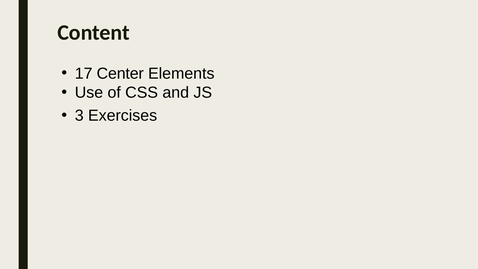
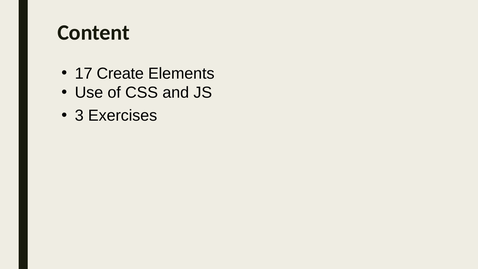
Center: Center -> Create
